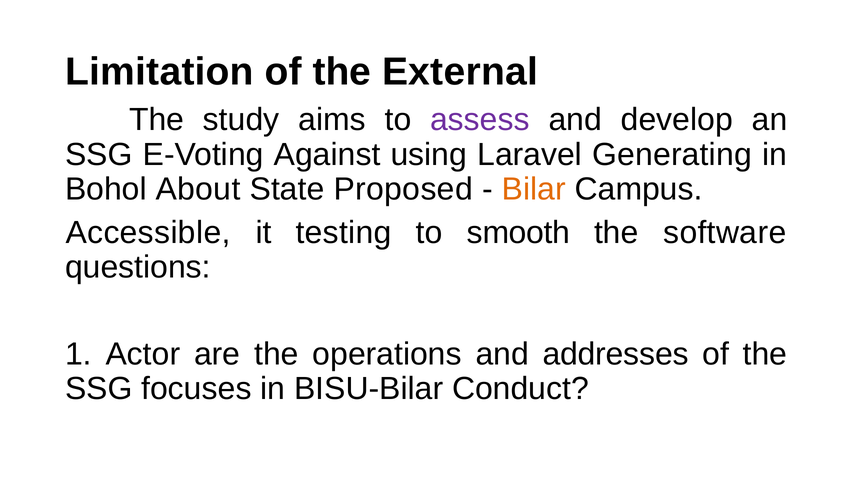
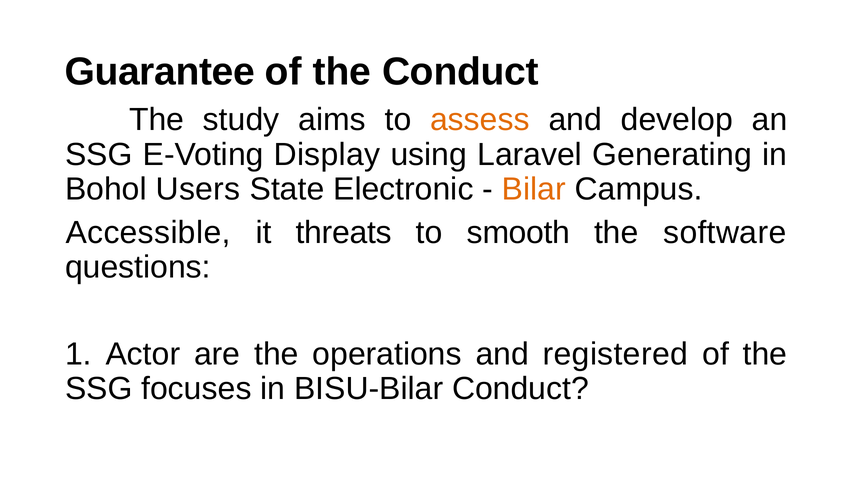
Limitation: Limitation -> Guarantee
the External: External -> Conduct
assess colour: purple -> orange
Against: Against -> Display
About: About -> Users
Proposed: Proposed -> Electronic
testing: testing -> threats
addresses: addresses -> registered
